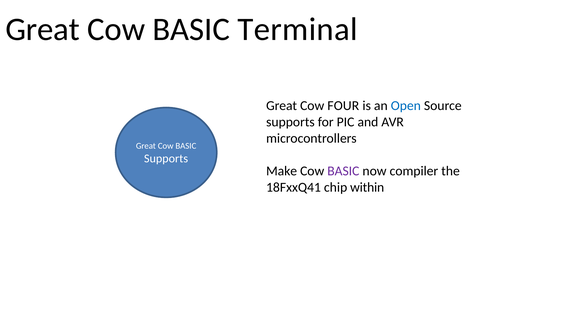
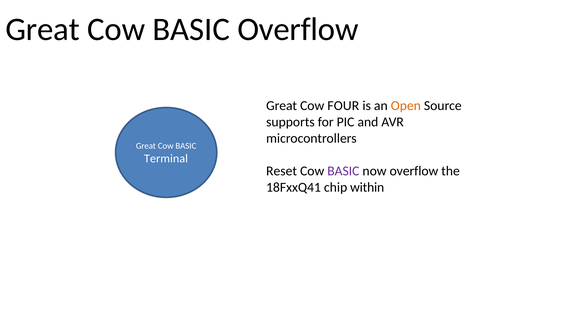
BASIC Terminal: Terminal -> Overflow
Open colour: blue -> orange
Supports at (166, 159): Supports -> Terminal
Make: Make -> Reset
now compiler: compiler -> overflow
